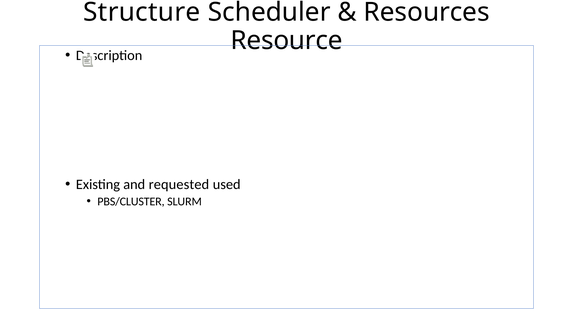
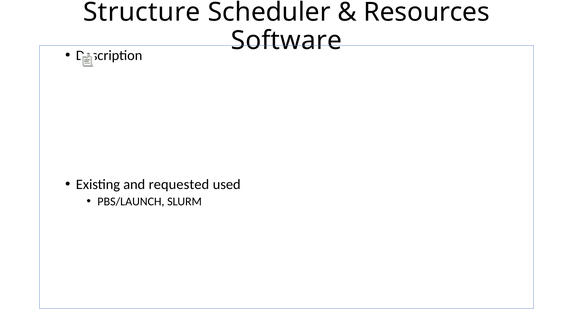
Resource: Resource -> Software
PBS/CLUSTER: PBS/CLUSTER -> PBS/LAUNCH
